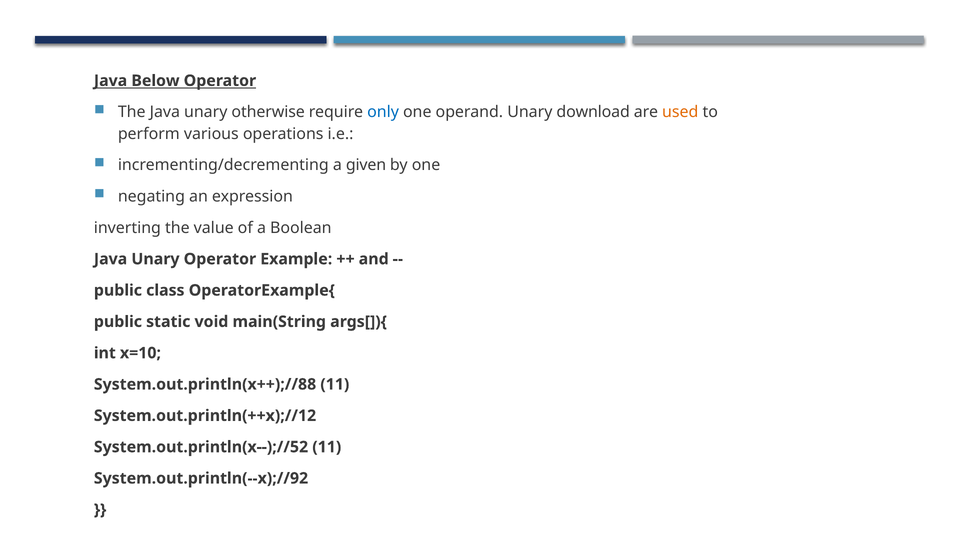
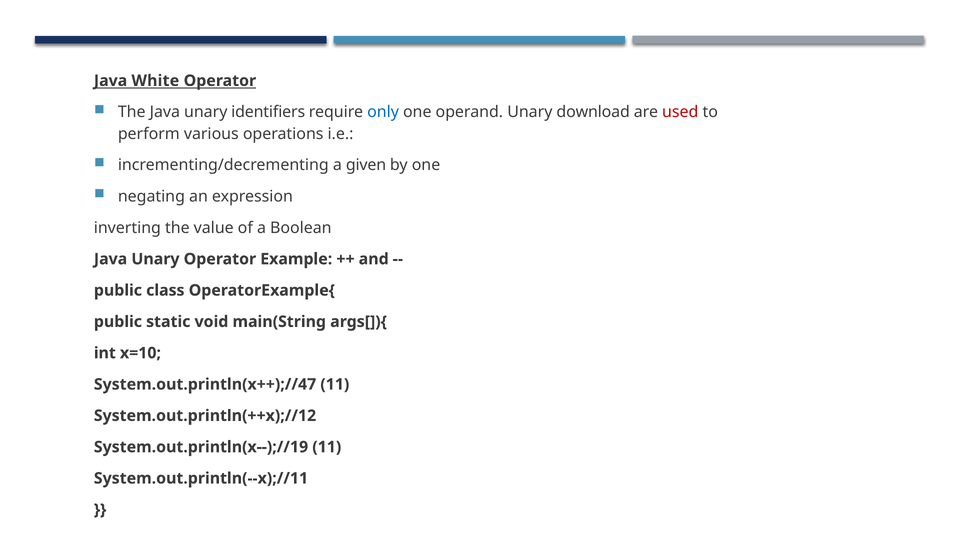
Below: Below -> White
otherwise: otherwise -> identifiers
used colour: orange -> red
System.out.println(x++);//88: System.out.println(x++);//88 -> System.out.println(x++);//47
System.out.println(x--);//52: System.out.println(x--);//52 -> System.out.println(x--);//19
System.out.println(--x);//92: System.out.println(--x);//92 -> System.out.println(--x);//11
